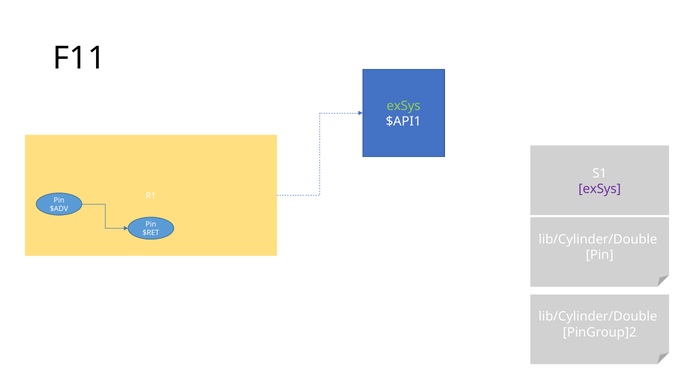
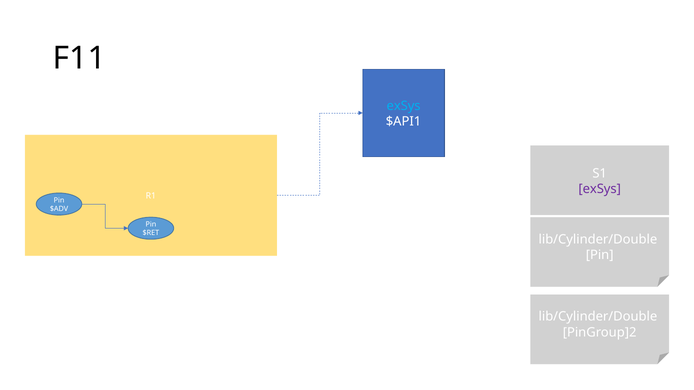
exSys at (404, 106) colour: light green -> light blue
